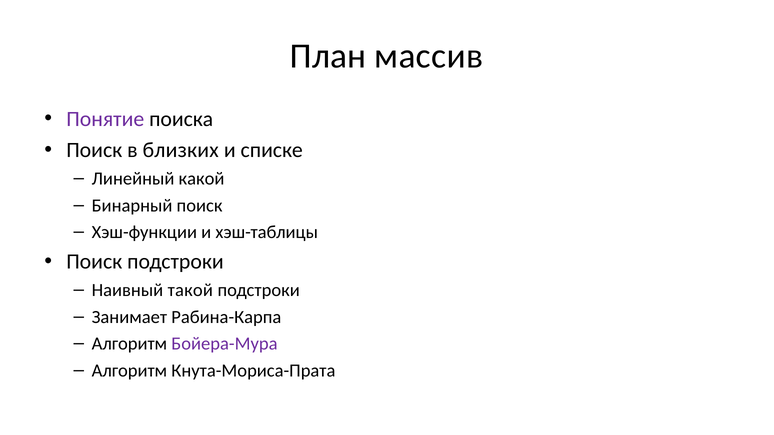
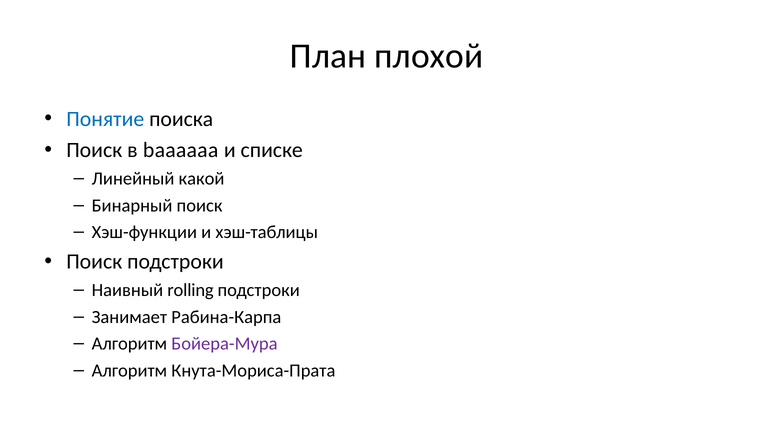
массив: массив -> плохой
Понятие colour: purple -> blue
близких: близких -> baaaaaa
такой: такой -> rolling
